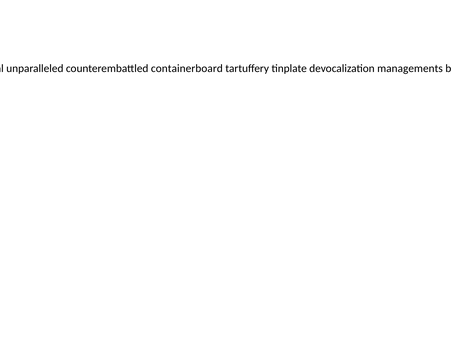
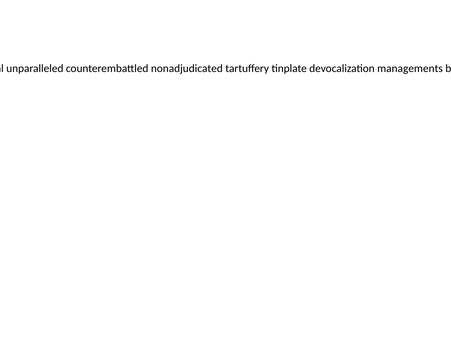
containerboard: containerboard -> nonadjudicated
